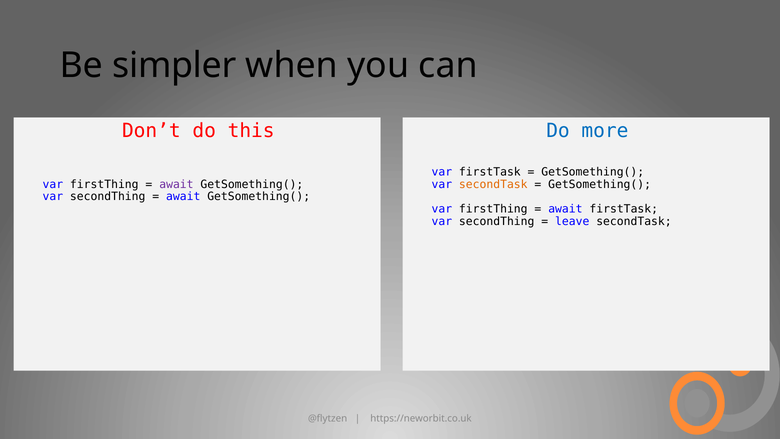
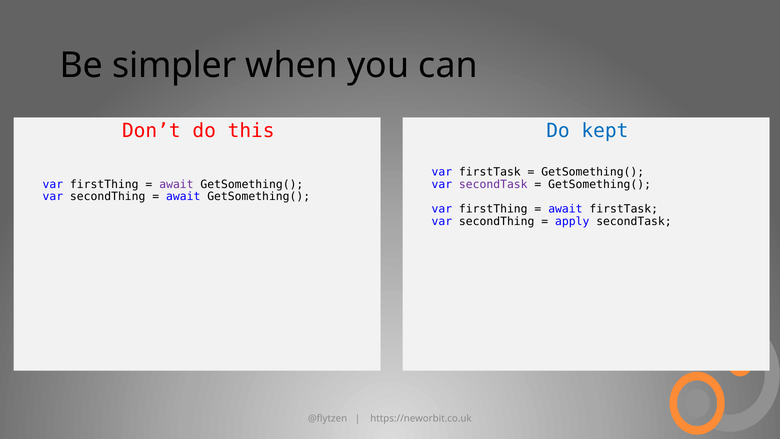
more: more -> kept
secondTask at (493, 184) colour: orange -> purple
leave: leave -> apply
